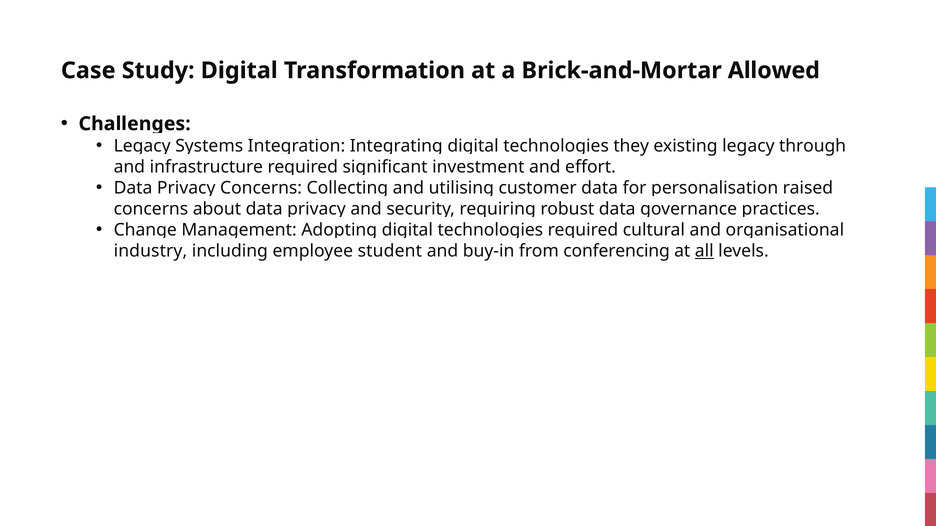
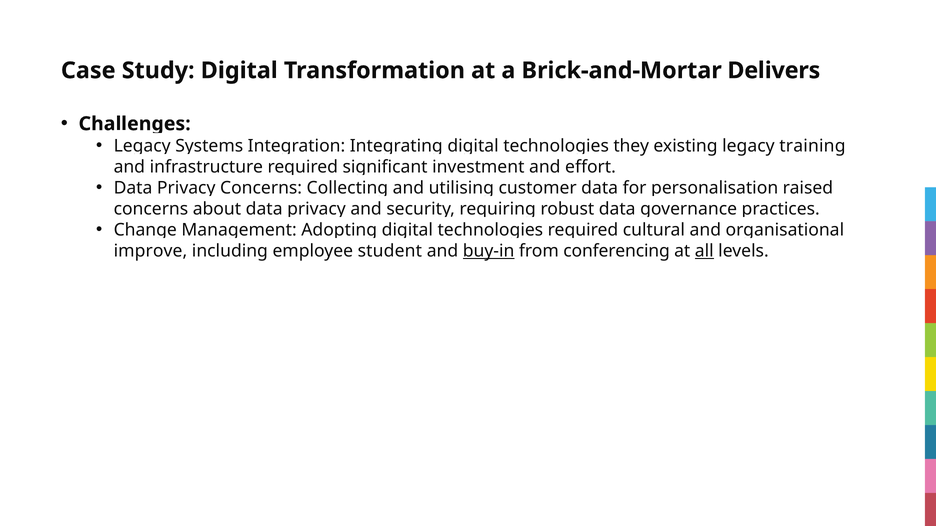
Allowed: Allowed -> Delivers
through: through -> training
industry: industry -> improve
buy-in underline: none -> present
